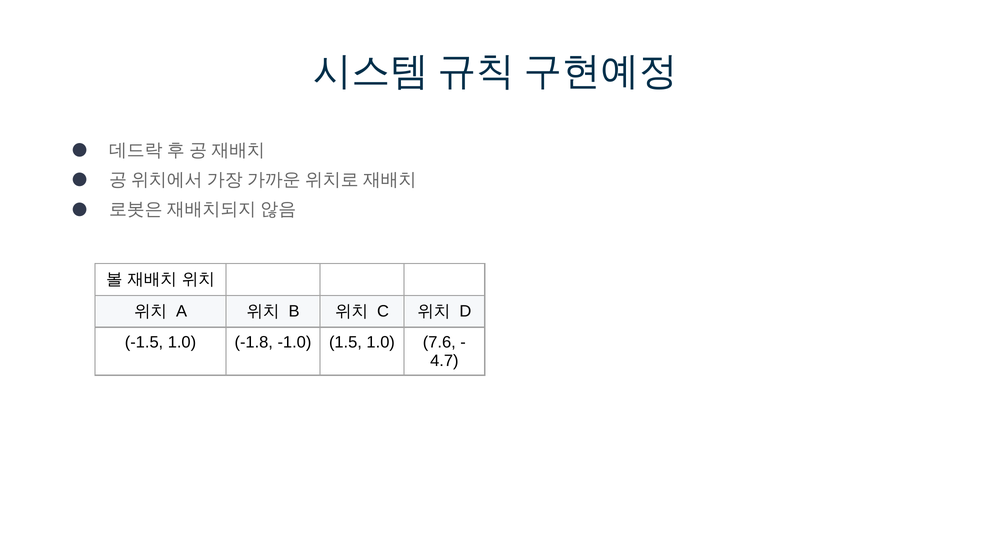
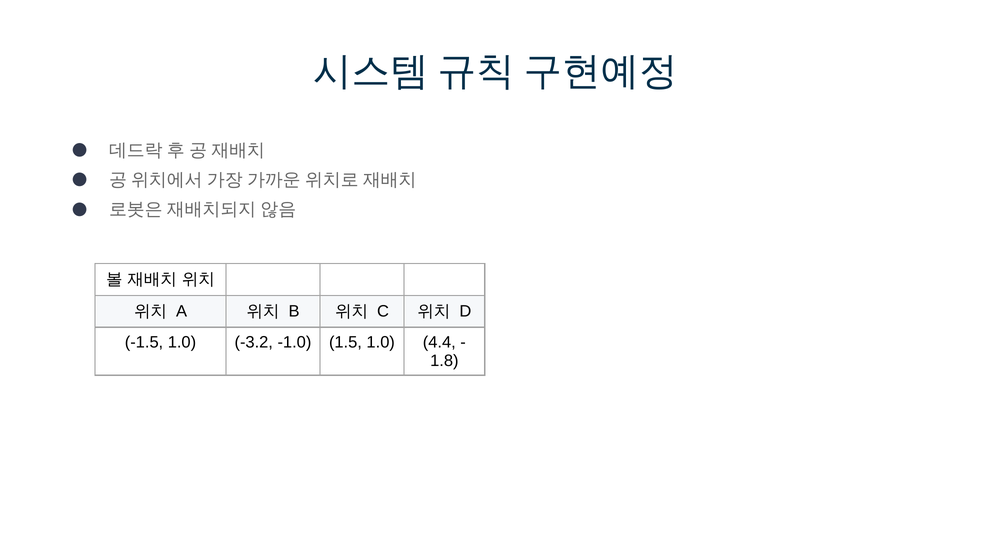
-1.8: -1.8 -> -3.2
7.6: 7.6 -> 4.4
4.7: 4.7 -> 1.8
